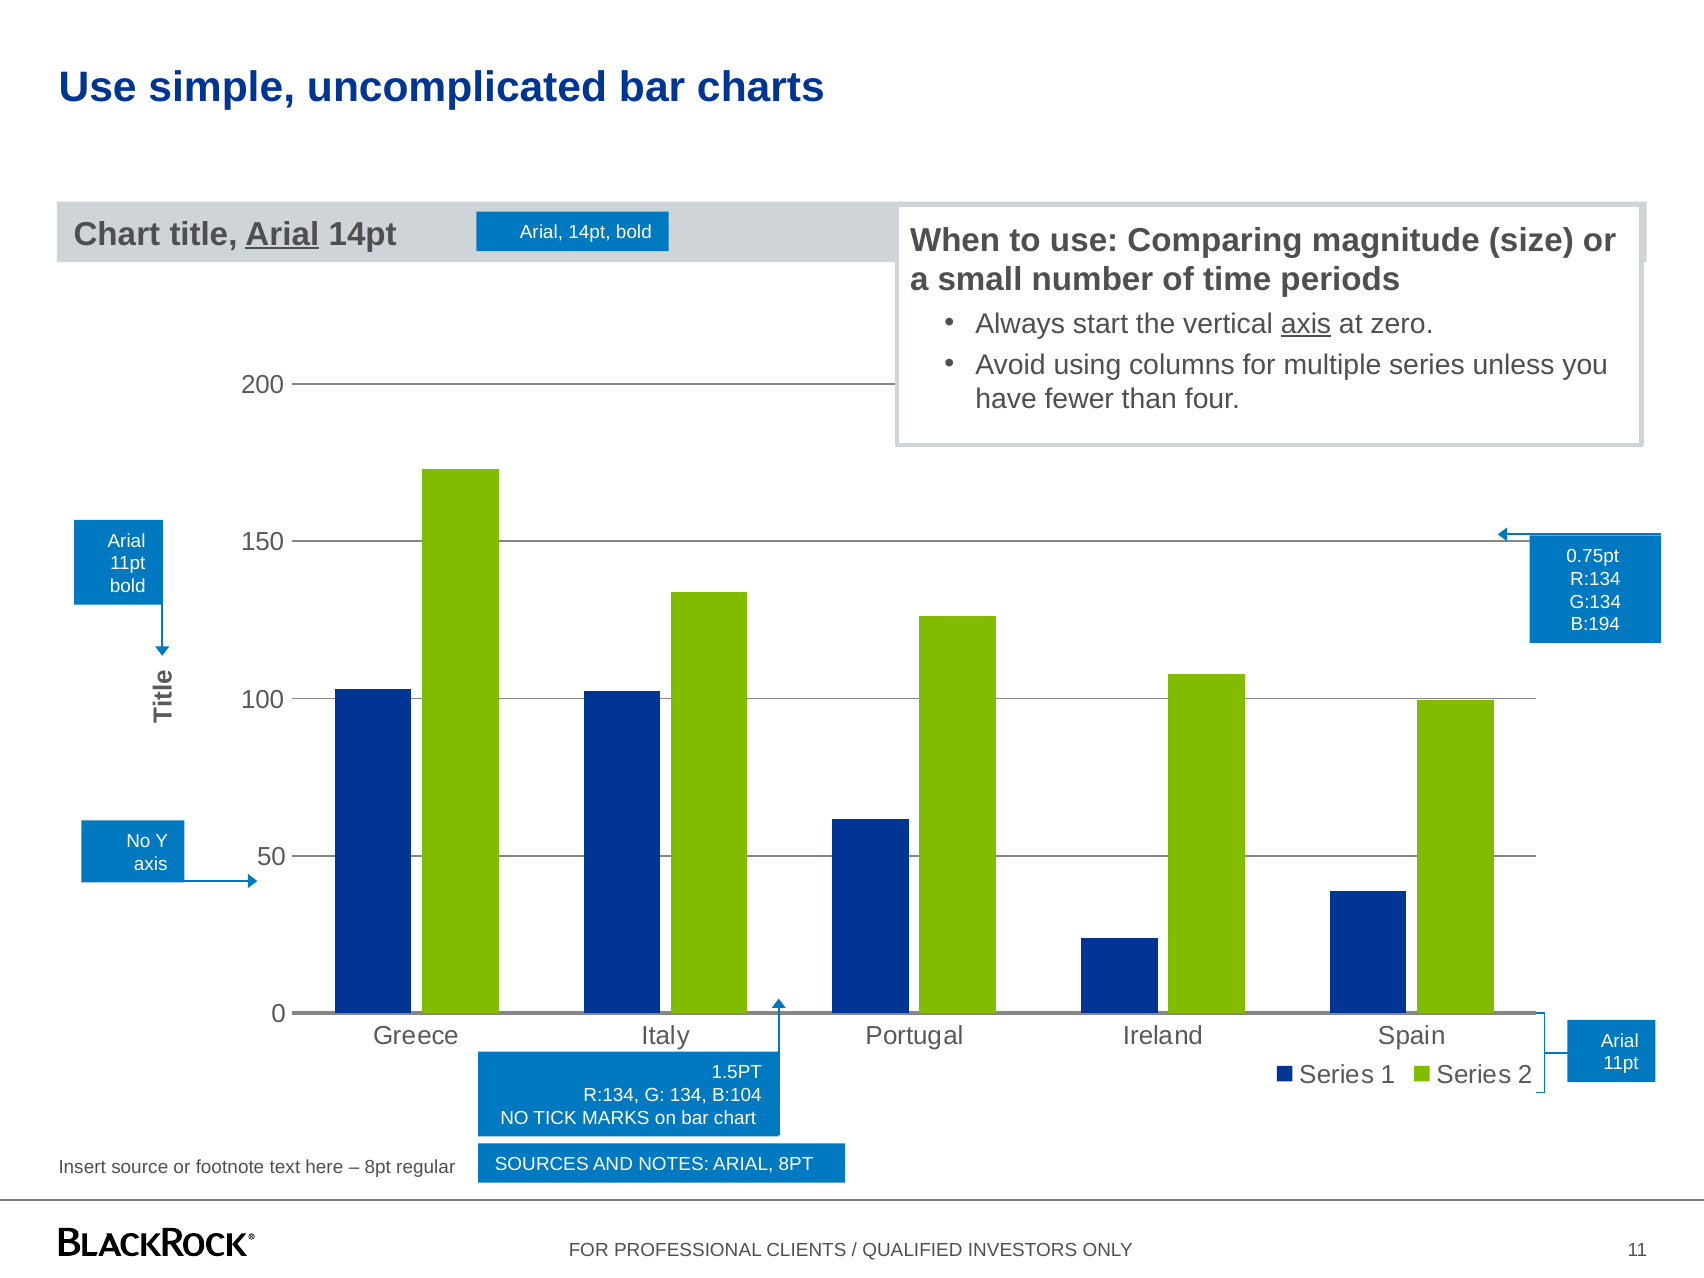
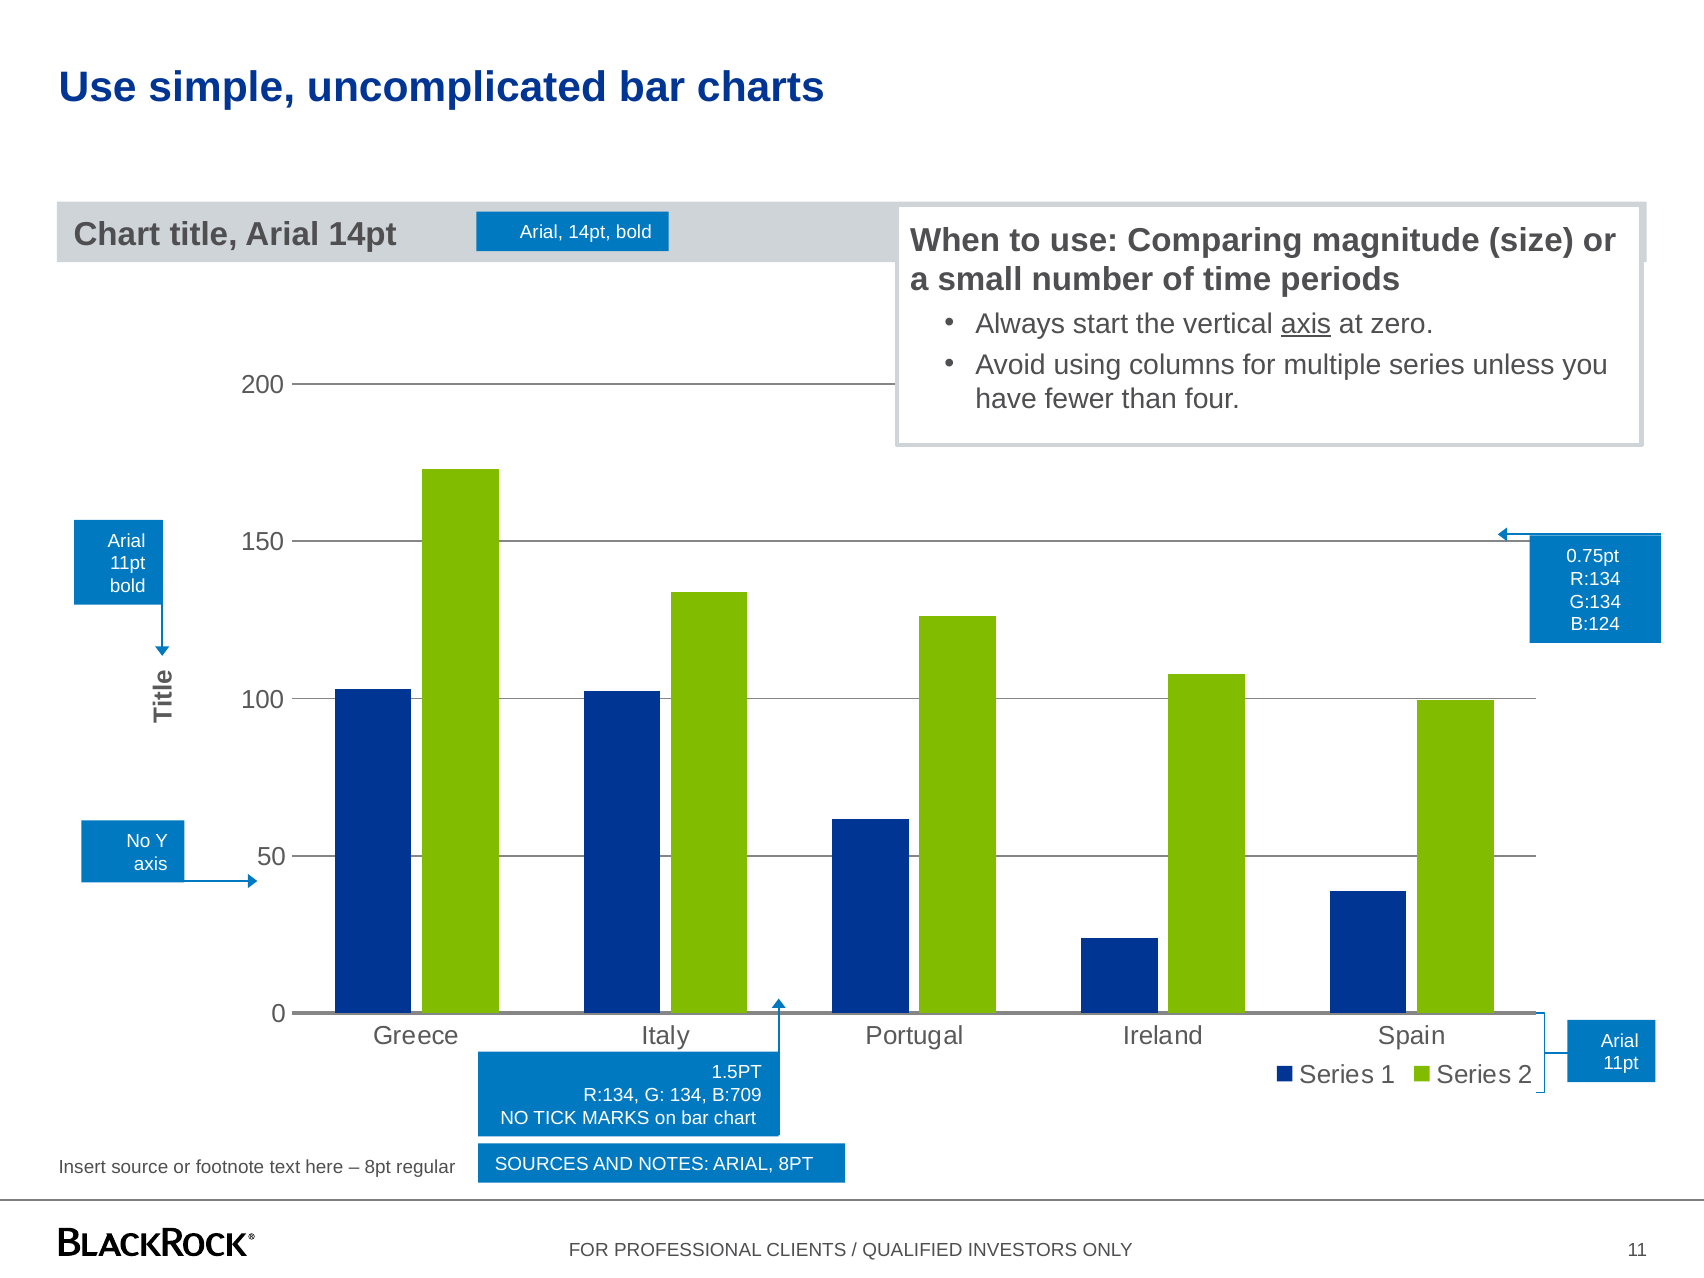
Arial at (282, 234) underline: present -> none
B:194: B:194 -> B:124
B:104: B:104 -> B:709
